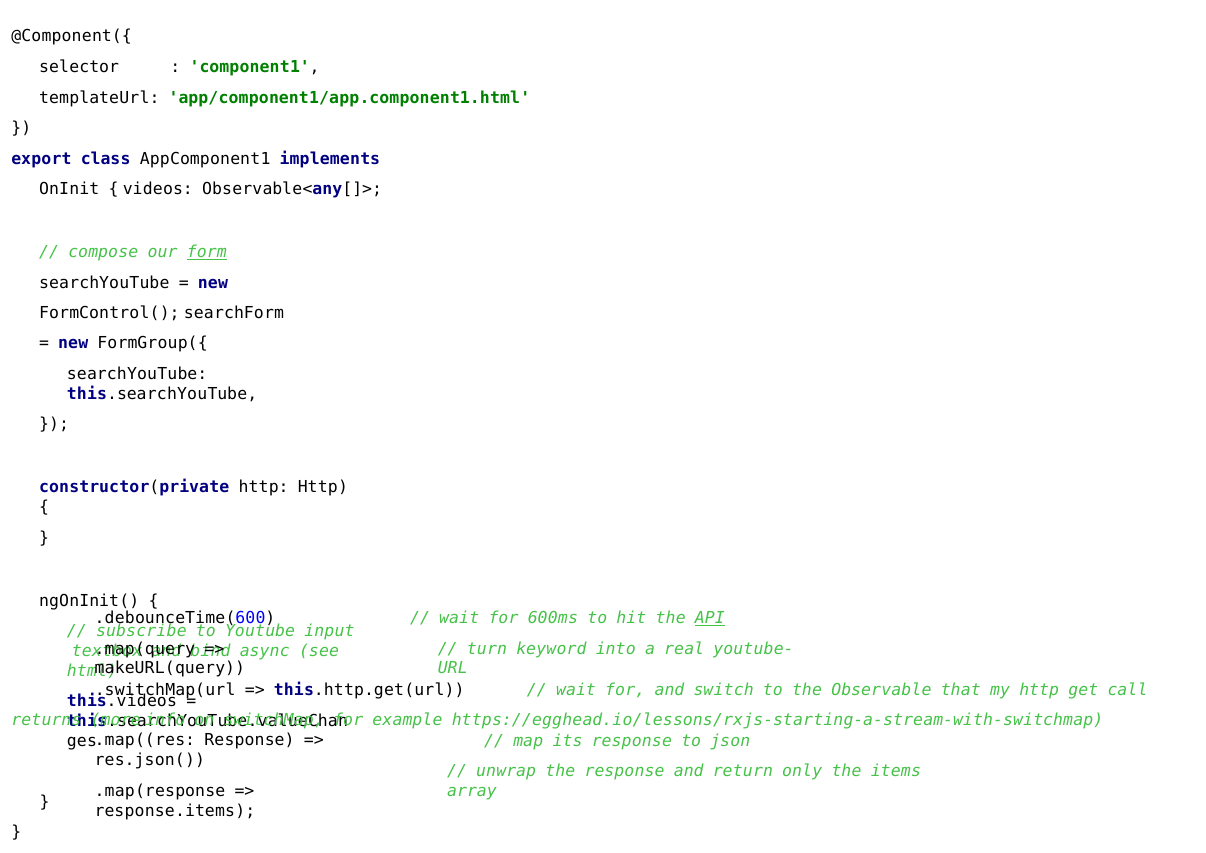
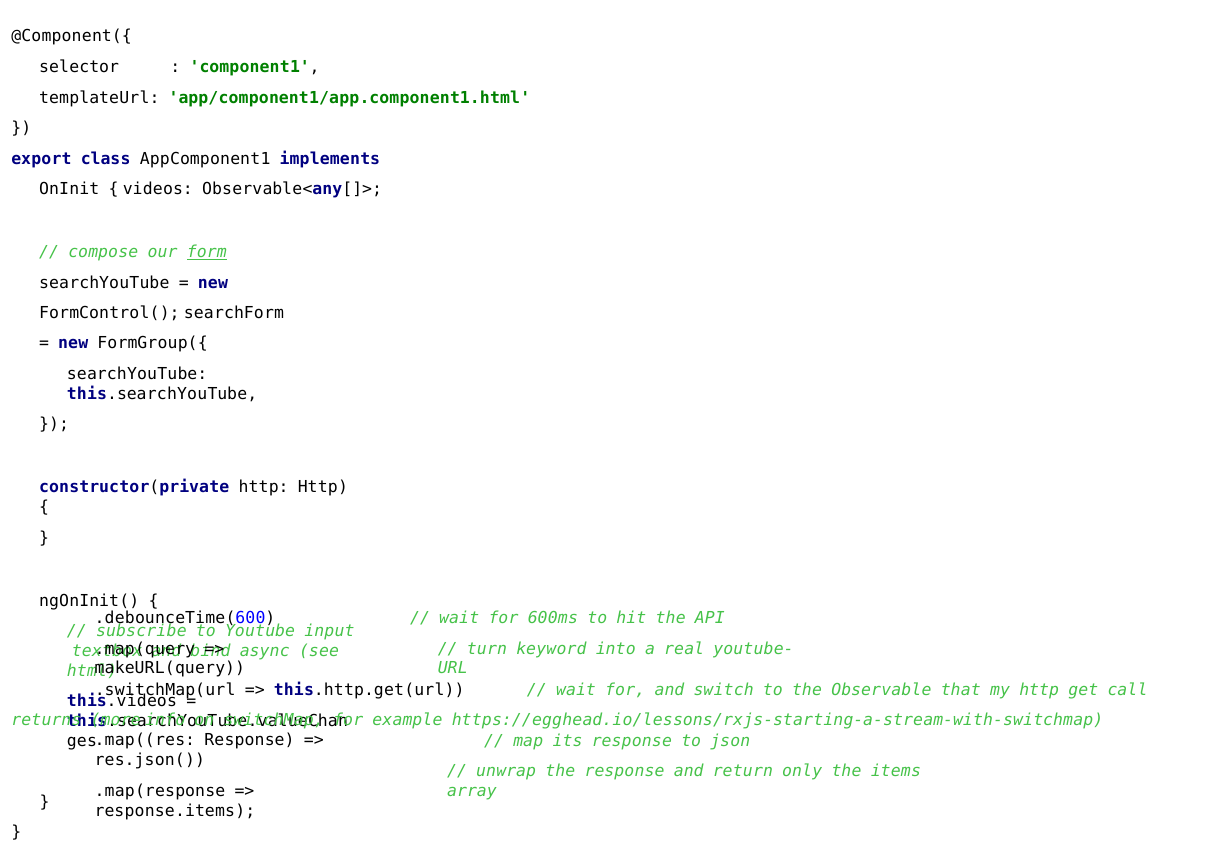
API underline: present -> none
